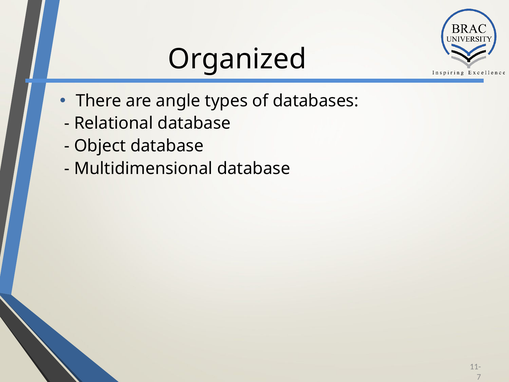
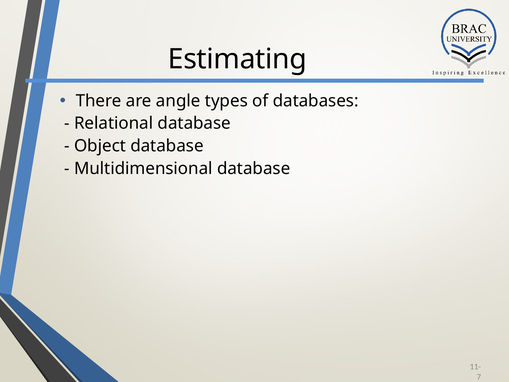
Organized: Organized -> Estimating
